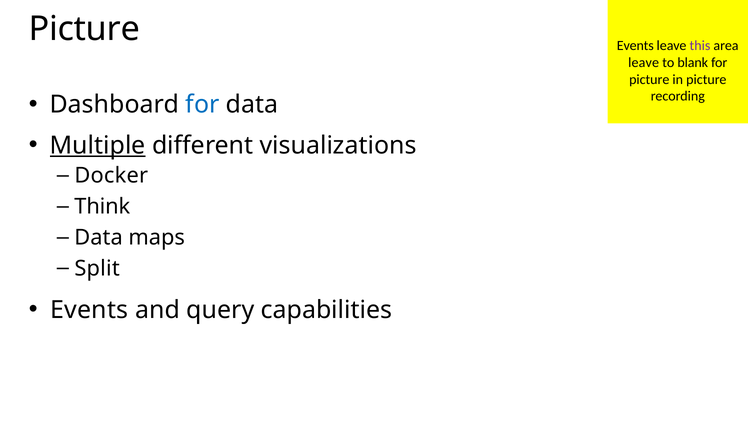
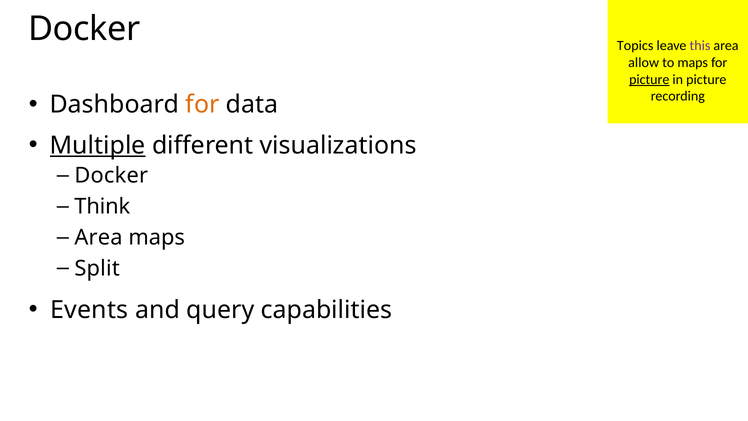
Picture at (84, 29): Picture -> Docker
Events at (635, 46): Events -> Topics
leave at (644, 63): leave -> allow
to blank: blank -> maps
picture at (649, 79) underline: none -> present
for at (202, 105) colour: blue -> orange
Data at (99, 237): Data -> Area
